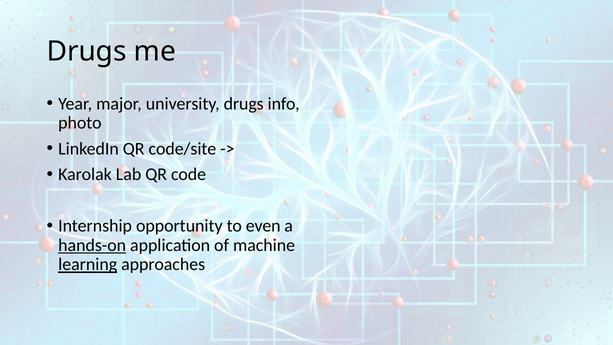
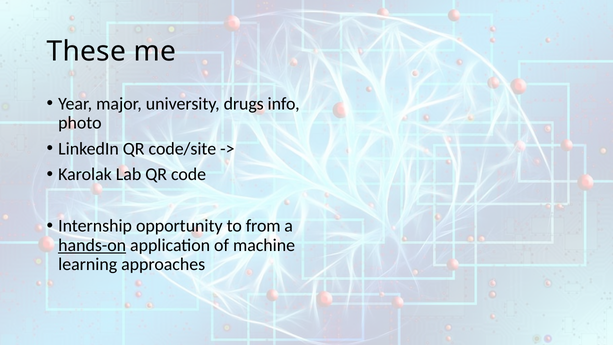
Drugs at (87, 51): Drugs -> These
even: even -> from
learning underline: present -> none
